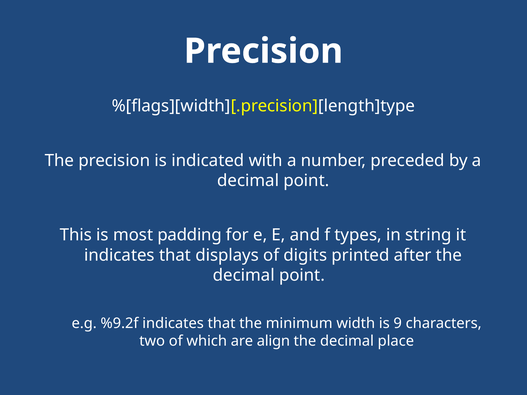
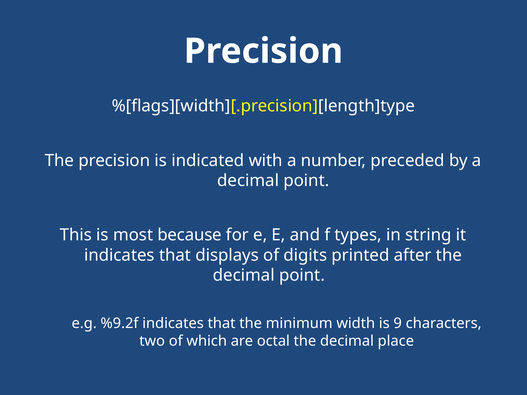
padding: padding -> because
align: align -> octal
